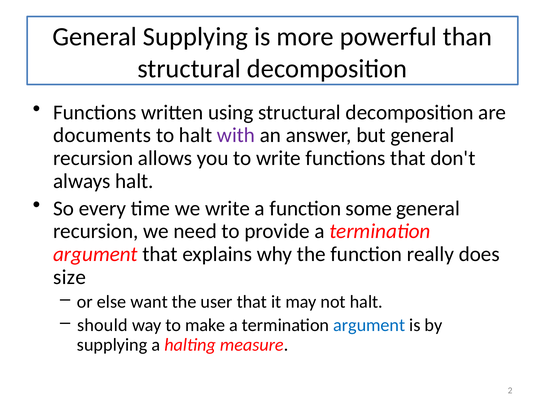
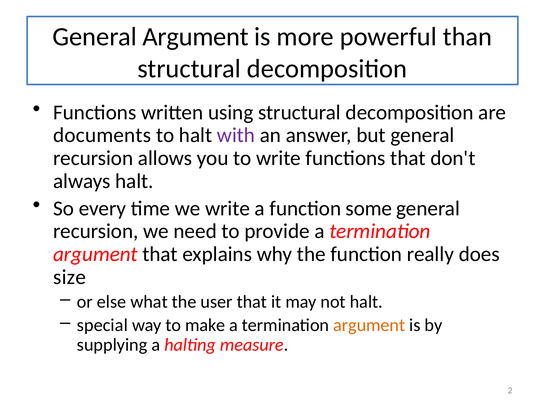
General Supplying: Supplying -> Argument
want: want -> what
should: should -> special
argument at (369, 325) colour: blue -> orange
